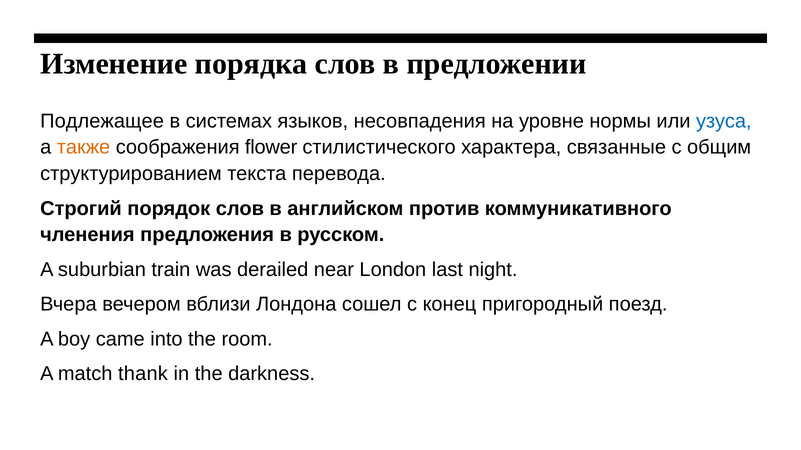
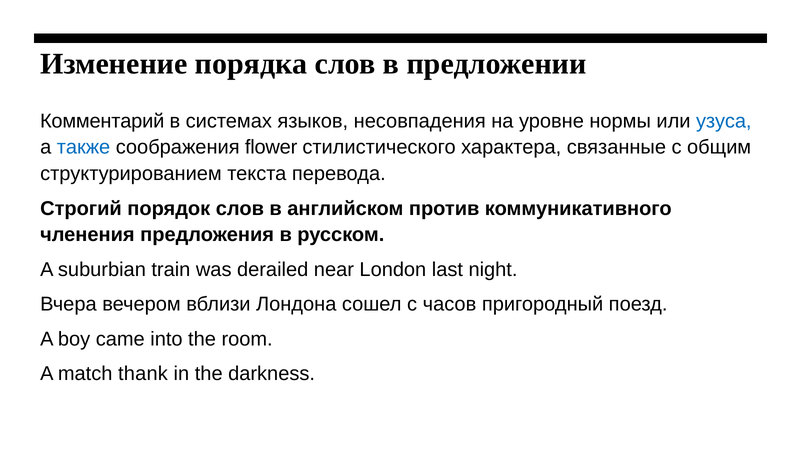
Подлежащее: Подлежащее -> Комментарий
также colour: orange -> blue
конец: конец -> часов
